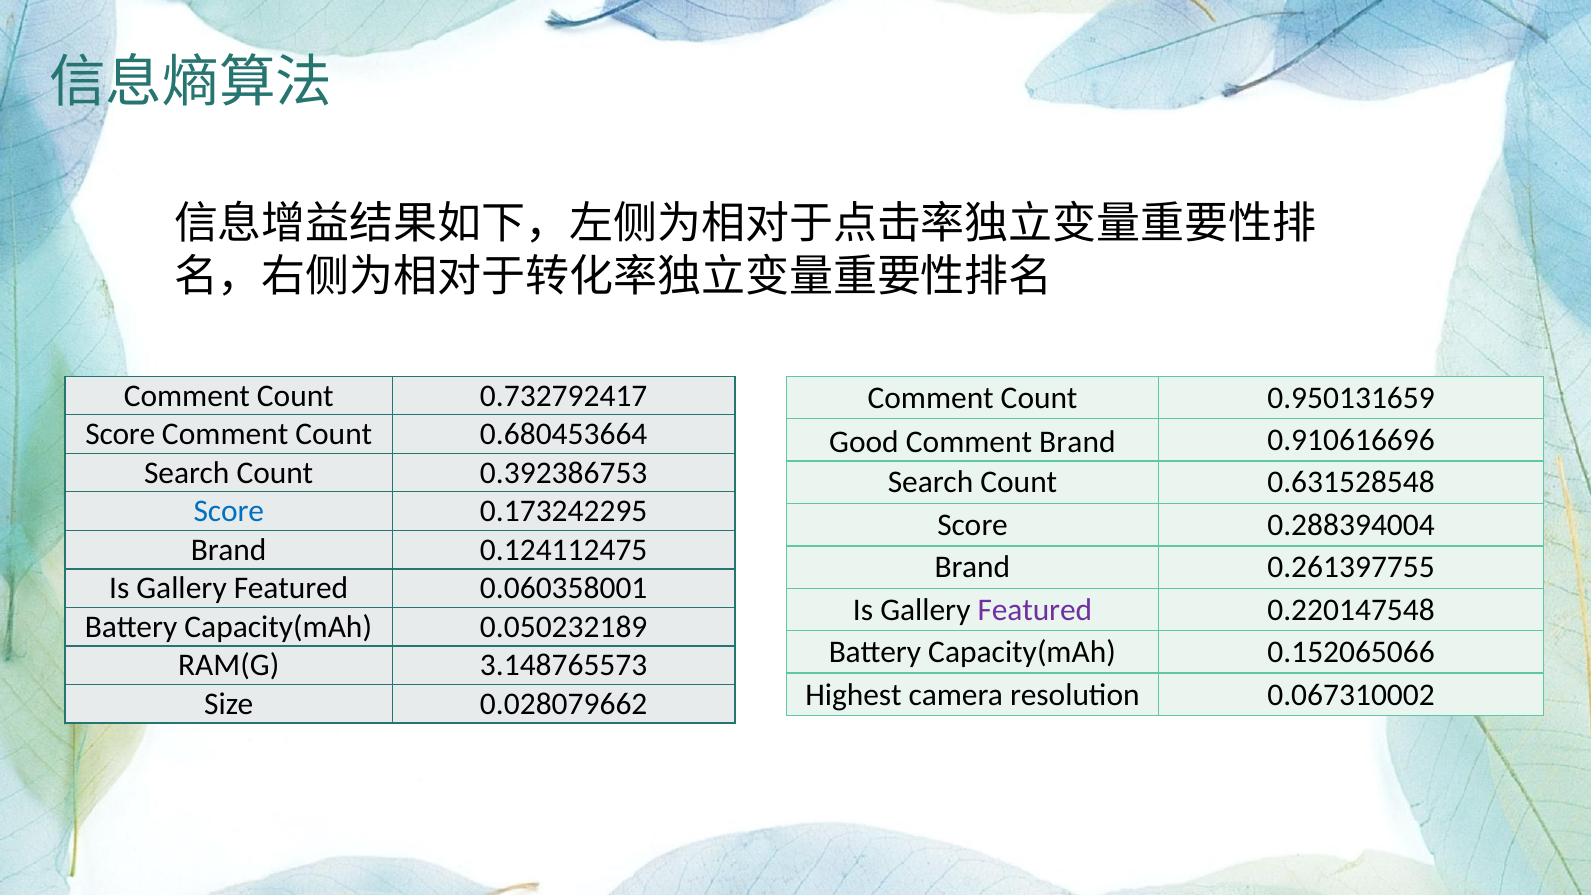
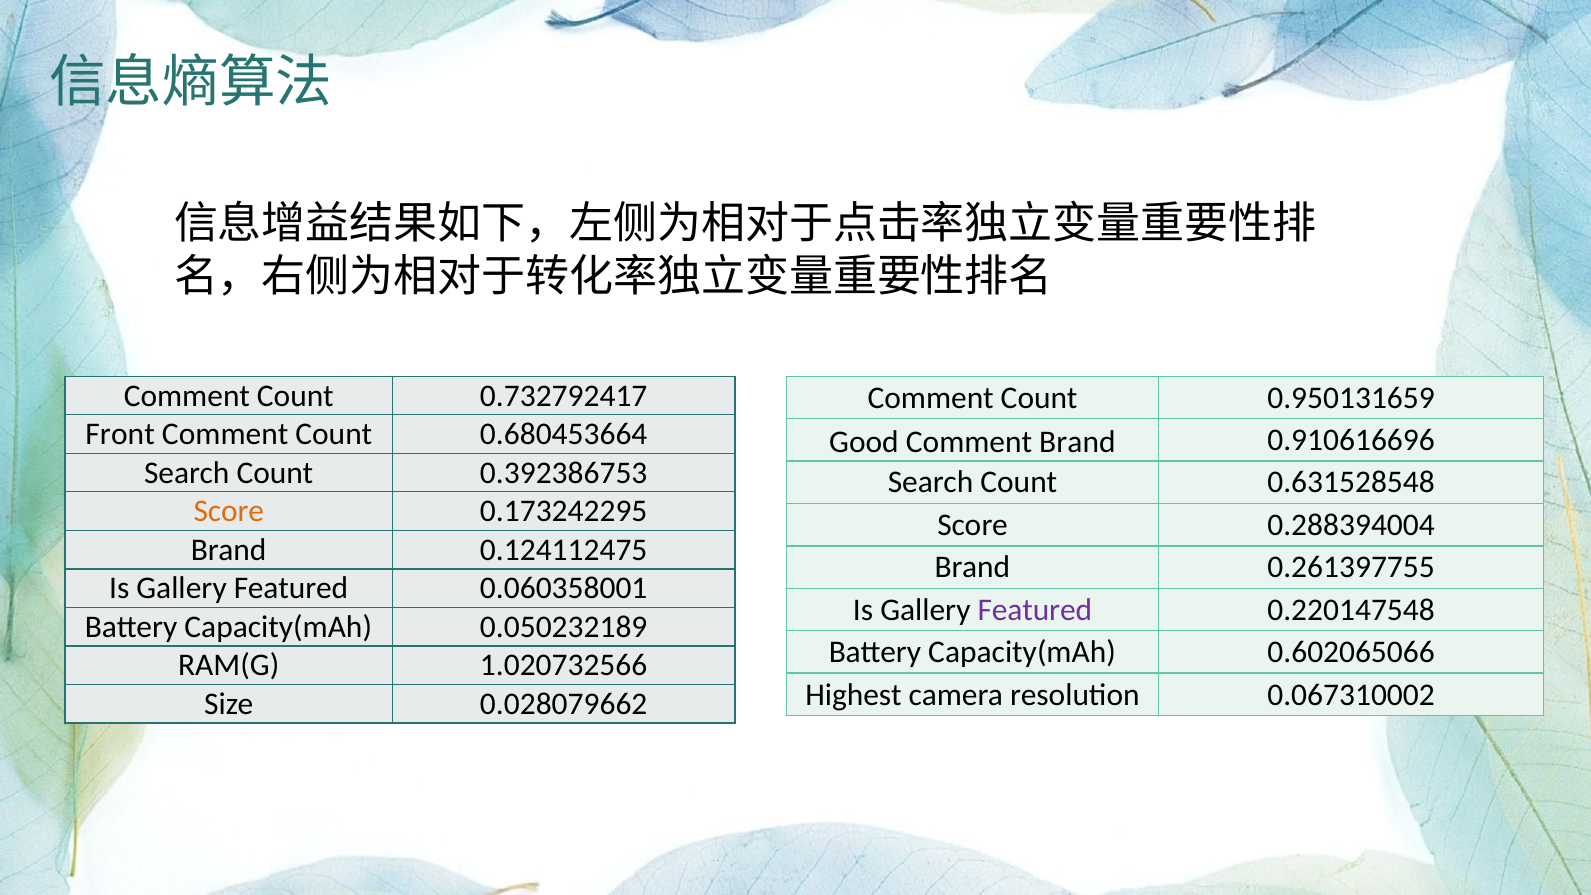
Score at (120, 434): Score -> Front
Score at (229, 511) colour: blue -> orange
0.152065066: 0.152065066 -> 0.602065066
3.148765573: 3.148765573 -> 1.020732566
